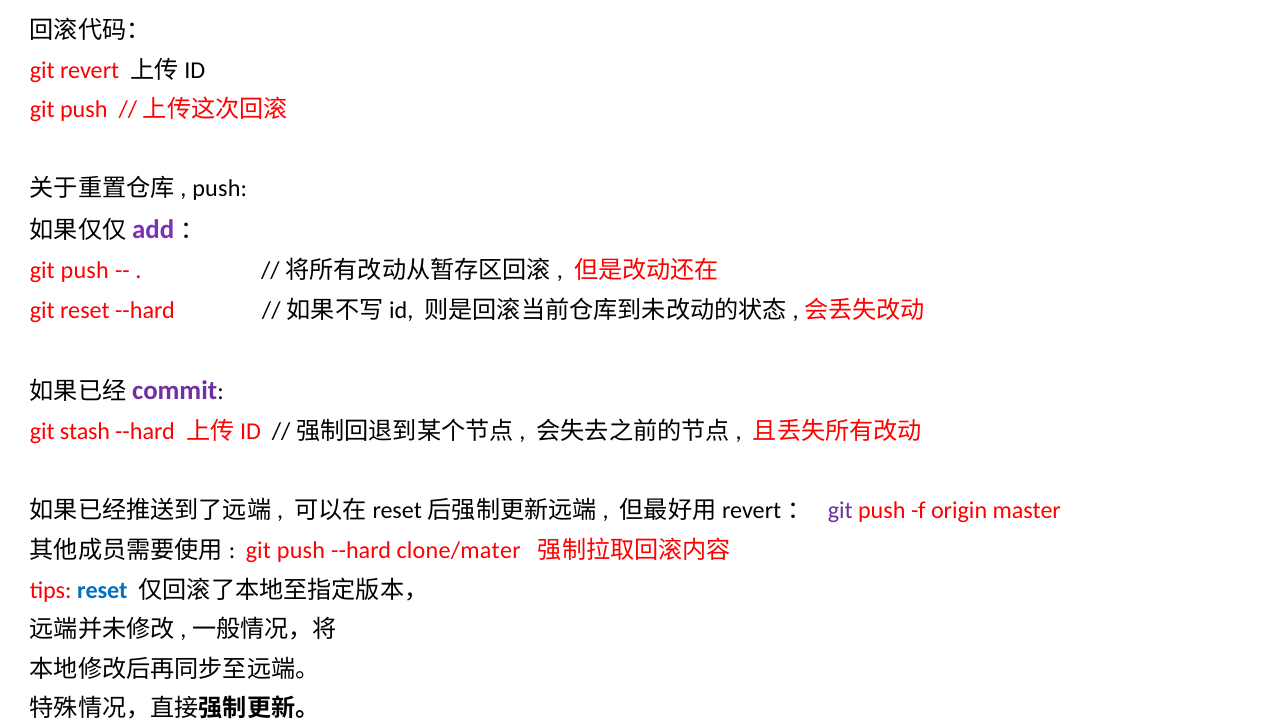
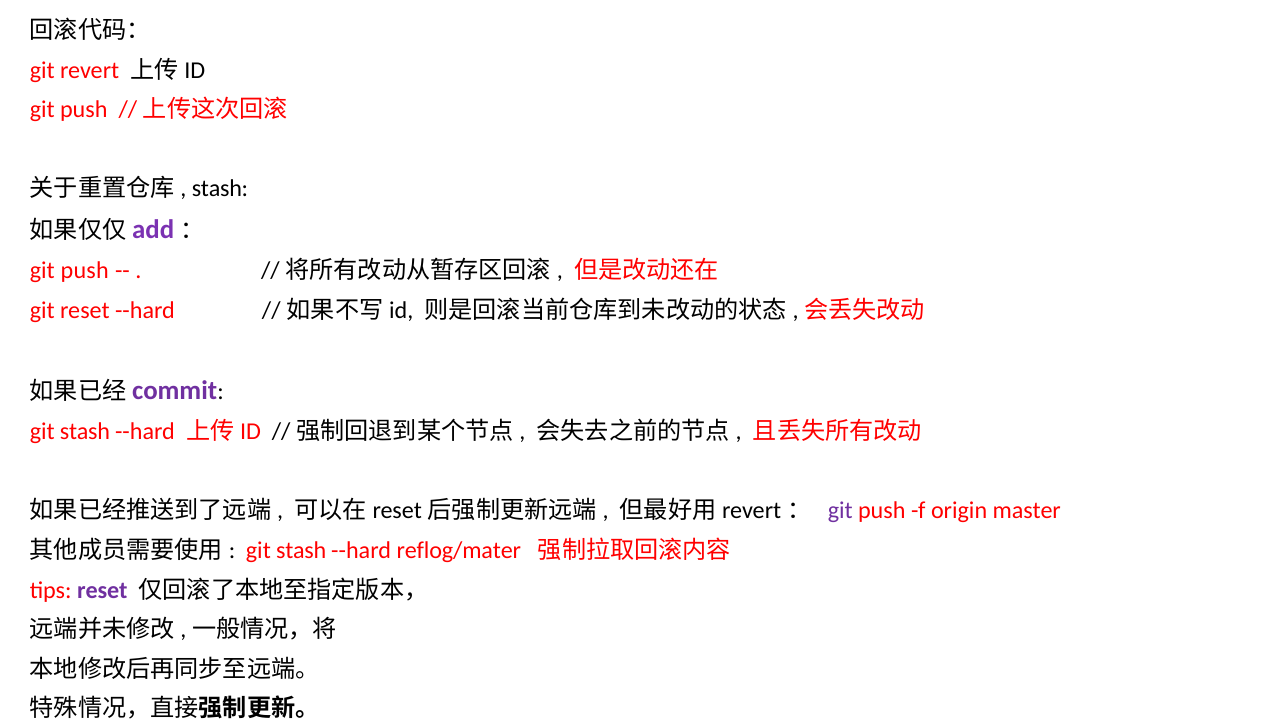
push at (220, 189): push -> stash
push at (301, 550): push -> stash
clone/mater: clone/mater -> reflog/mater
reset at (102, 590) colour: blue -> purple
